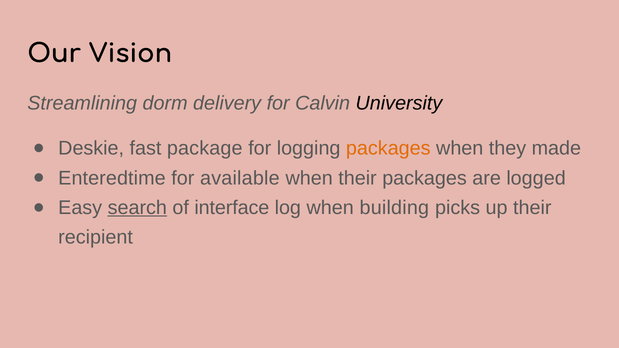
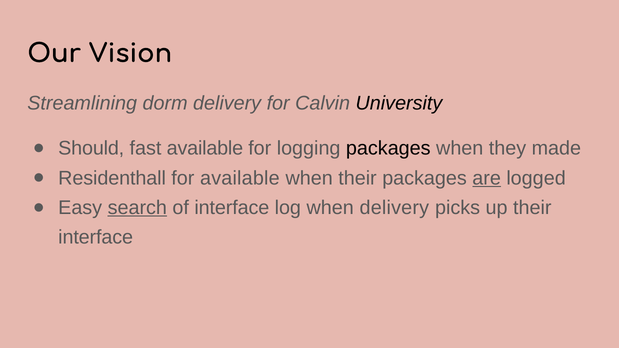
Deskie: Deskie -> Should
fast package: package -> available
packages at (388, 148) colour: orange -> black
Enteredtime: Enteredtime -> Residenthall
are underline: none -> present
when building: building -> delivery
recipient at (96, 237): recipient -> interface
